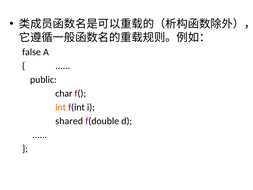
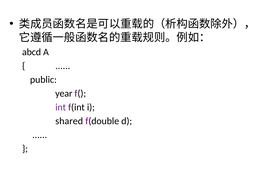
false: false -> abcd
char: char -> year
int colour: orange -> purple
